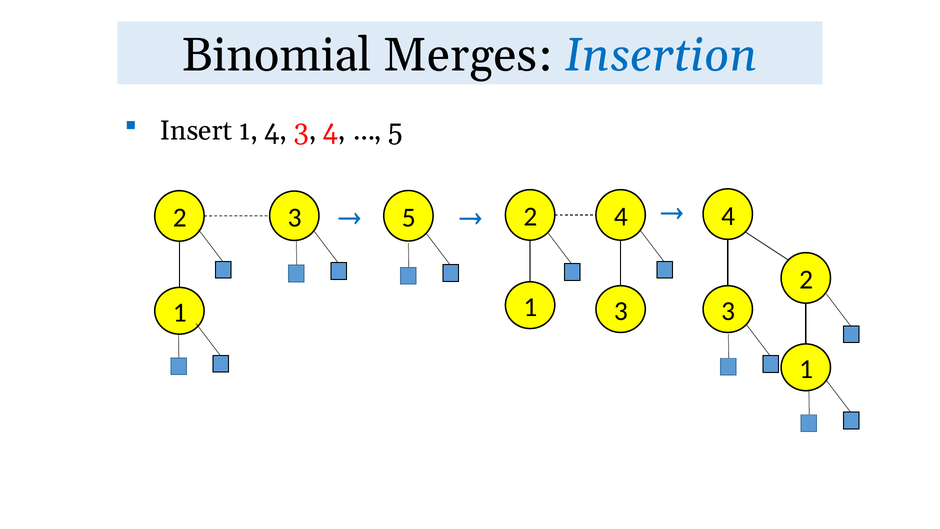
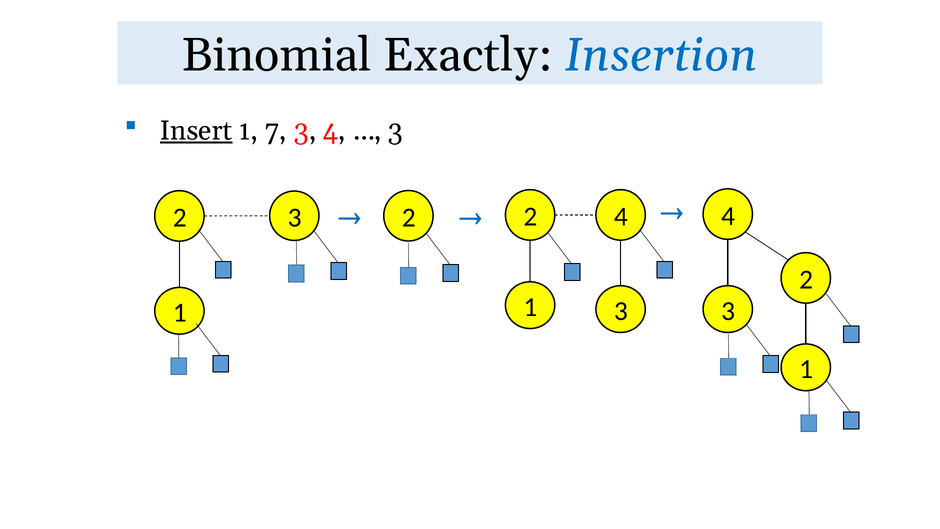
Merges: Merges -> Exactly
Insert underline: none -> present
4 at (276, 131): 4 -> 7
5 at (395, 131): 5 -> 3
5 at (409, 218): 5 -> 2
